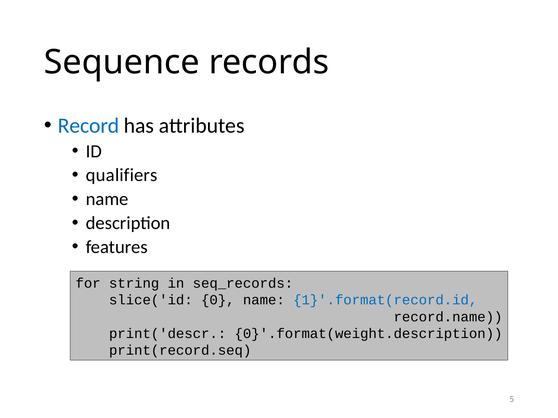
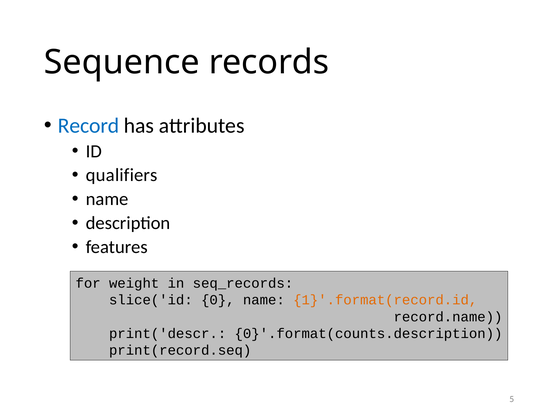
string: string -> weight
1}'.format(record.id colour: blue -> orange
0}'.format(weight.description: 0}'.format(weight.description -> 0}'.format(counts.description
